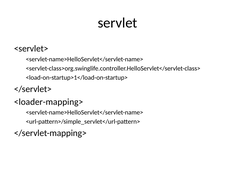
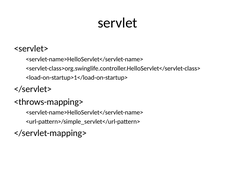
<loader-mapping>: <loader-mapping> -> <throws-mapping>
